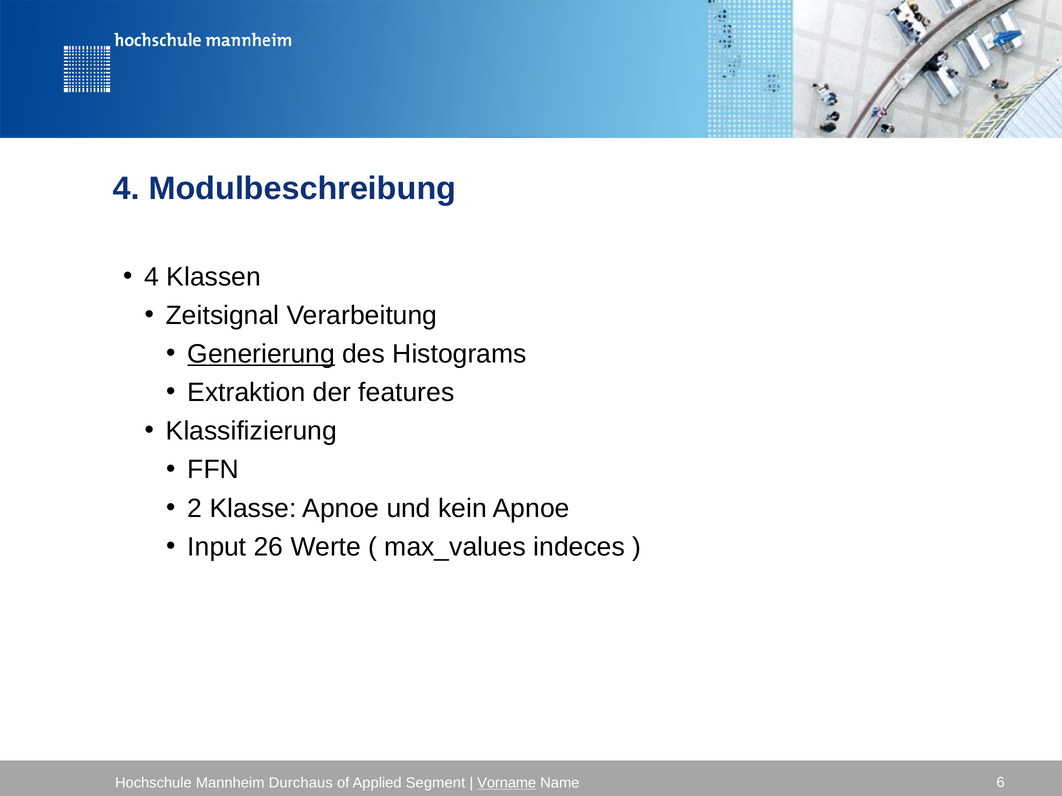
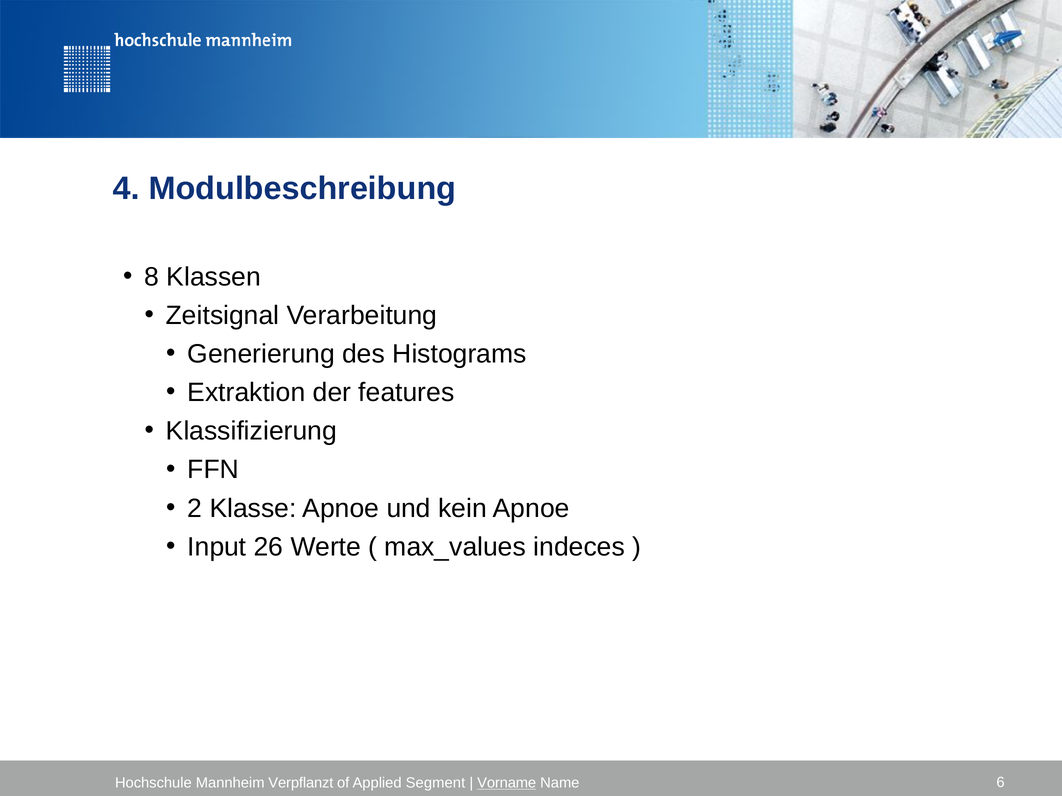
4 at (152, 277): 4 -> 8
Generierung underline: present -> none
Durchaus: Durchaus -> Verpflanzt
